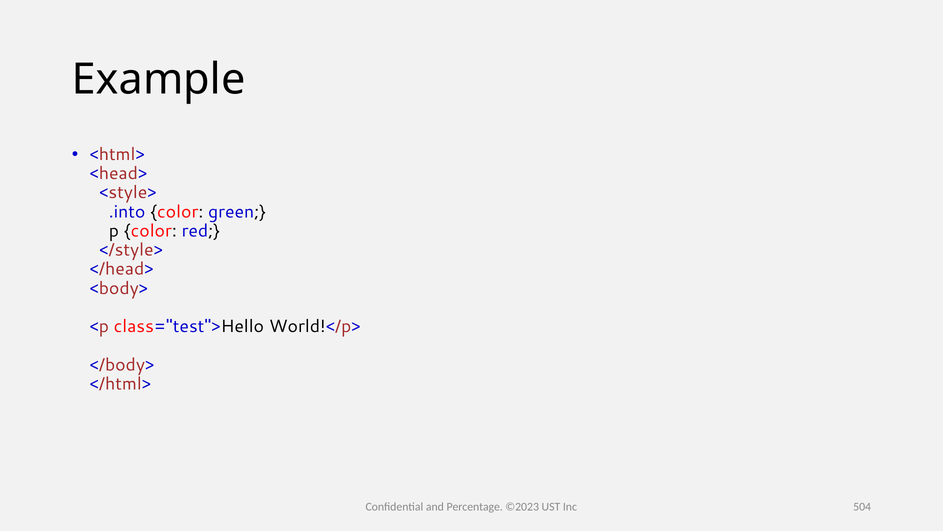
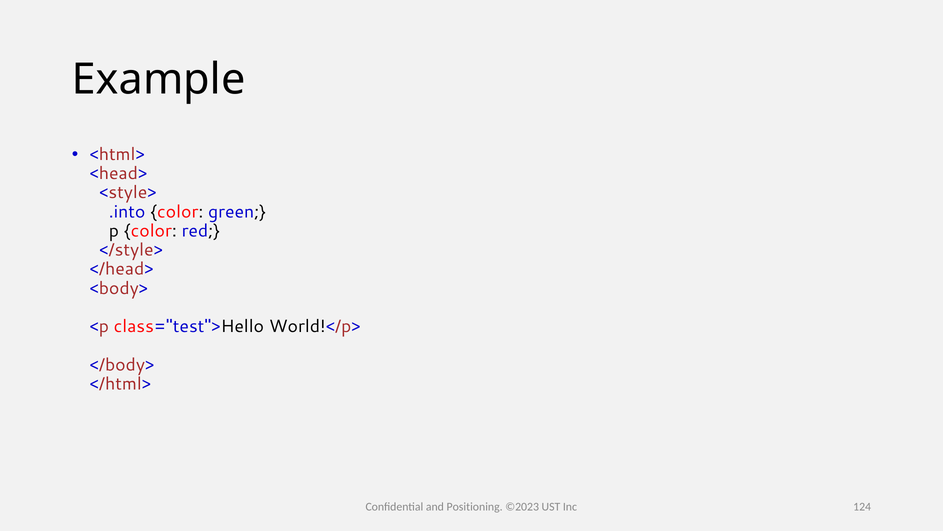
Percentage: Percentage -> Positioning
504: 504 -> 124
